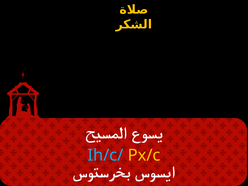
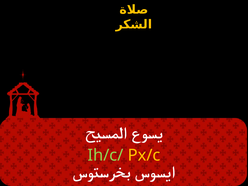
Ih/c/ colour: light blue -> light green
